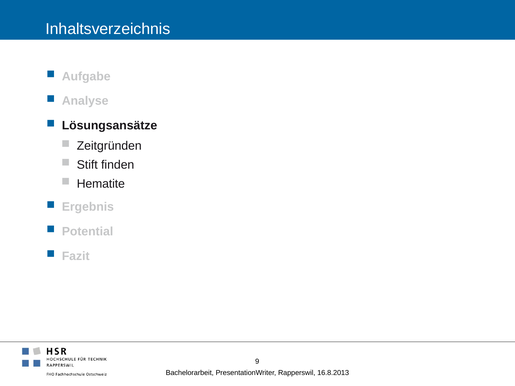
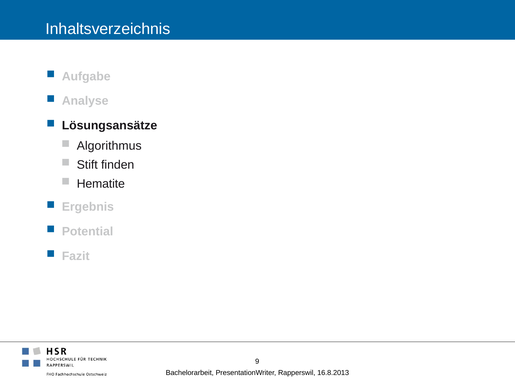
Zeitgründen: Zeitgründen -> Algorithmus
